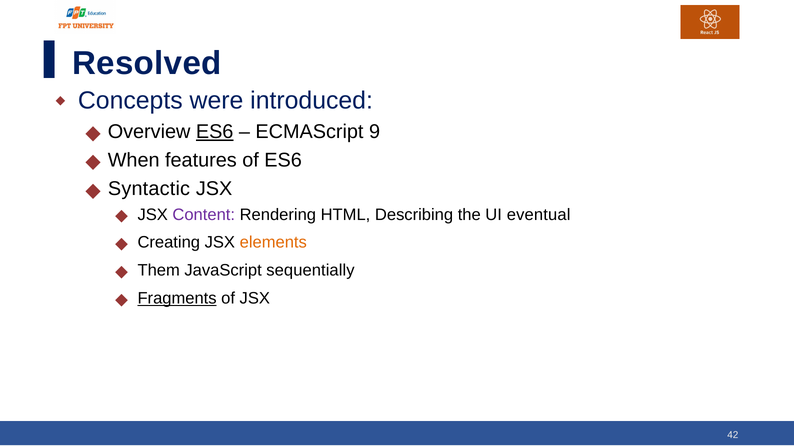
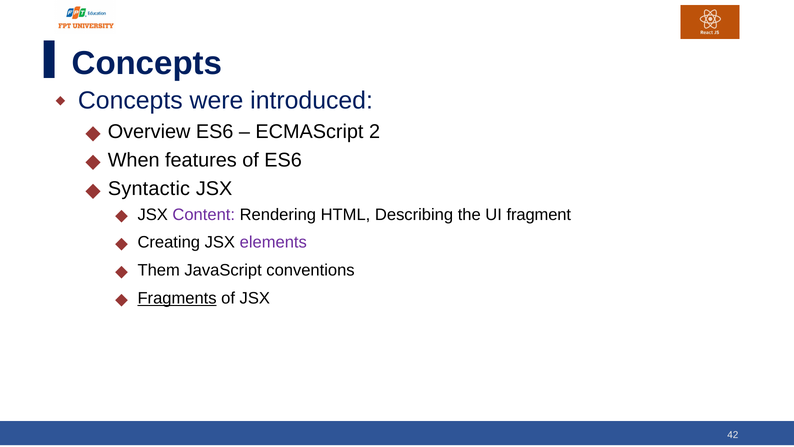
Resolved at (147, 63): Resolved -> Concepts
ES6 at (215, 132) underline: present -> none
9: 9 -> 2
eventual: eventual -> fragment
elements colour: orange -> purple
sequentially: sequentially -> conventions
